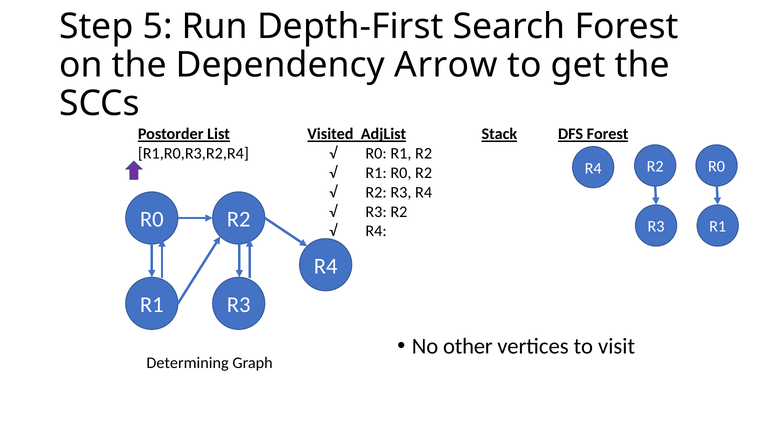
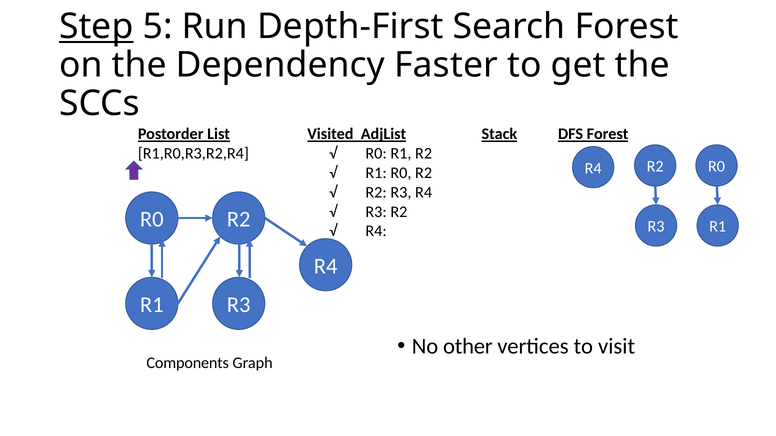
Step underline: none -> present
Arrow: Arrow -> Faster
Determining: Determining -> Components
